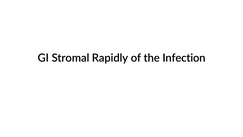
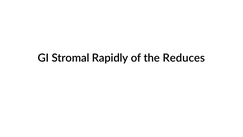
Infection: Infection -> Reduces
